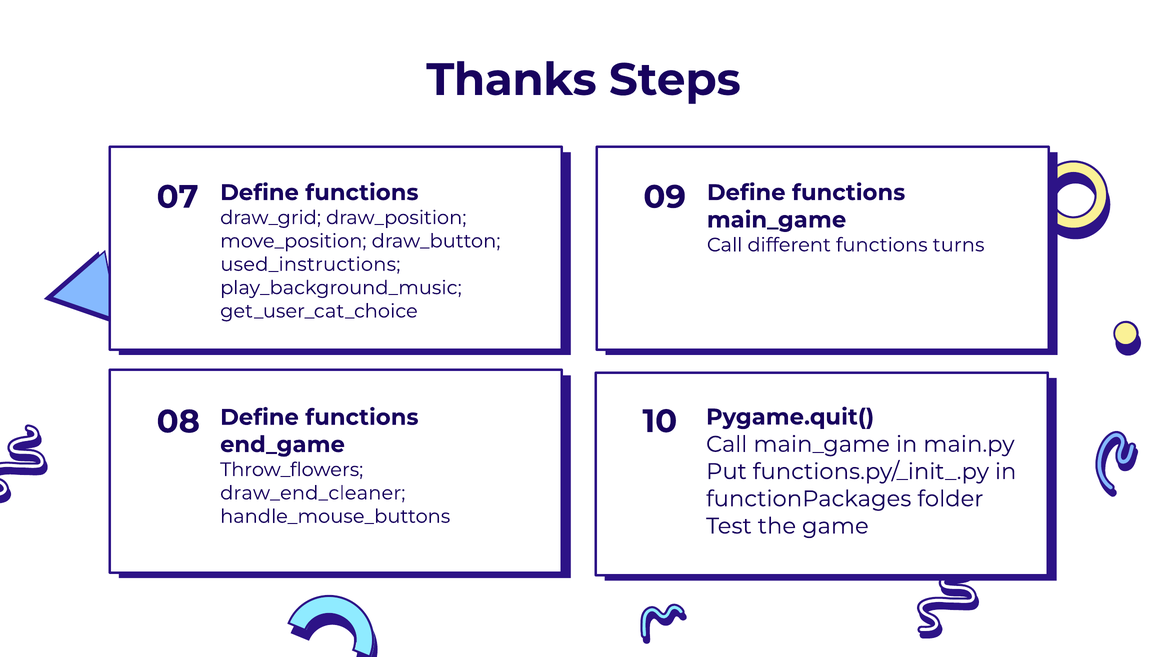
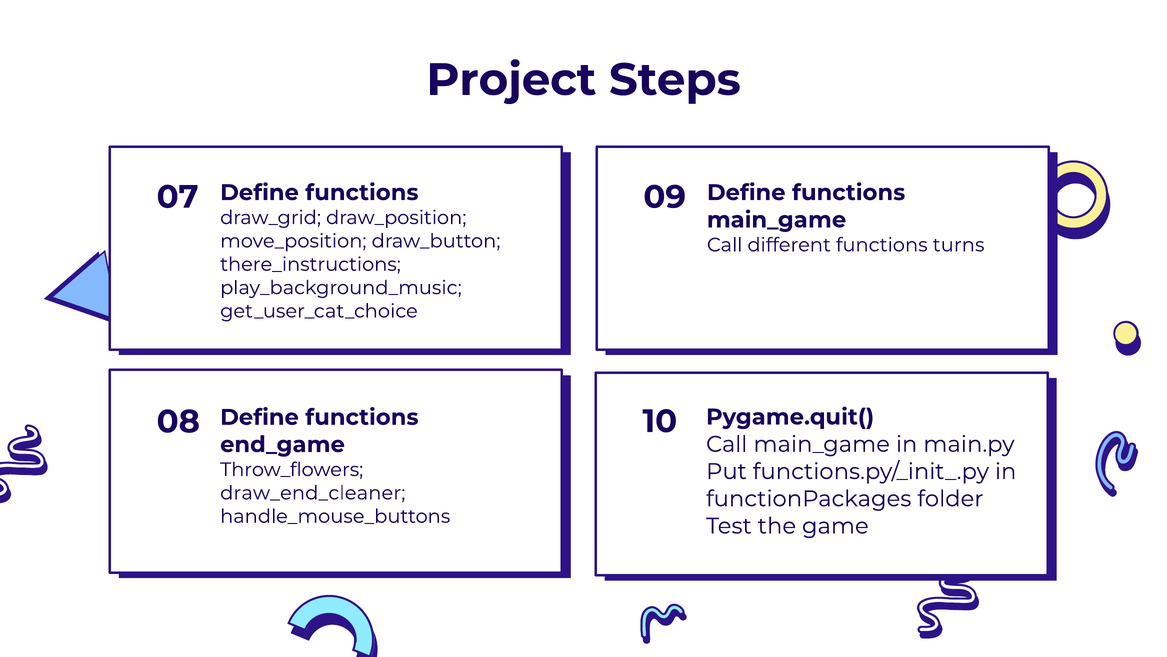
Thanks: Thanks -> Project
used_instructions: used_instructions -> there_instructions
